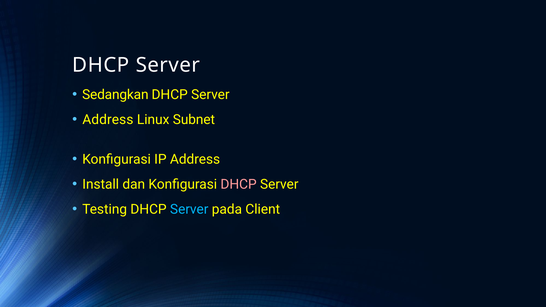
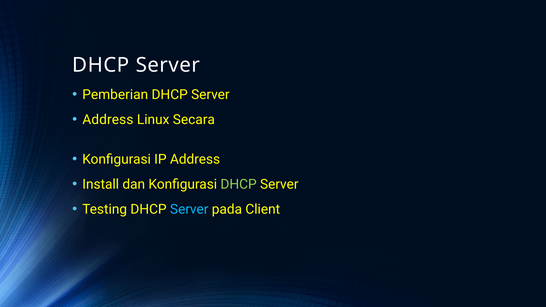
Sedangkan: Sedangkan -> Pemberian
Subnet: Subnet -> Secara
DHCP at (239, 184) colour: pink -> light green
